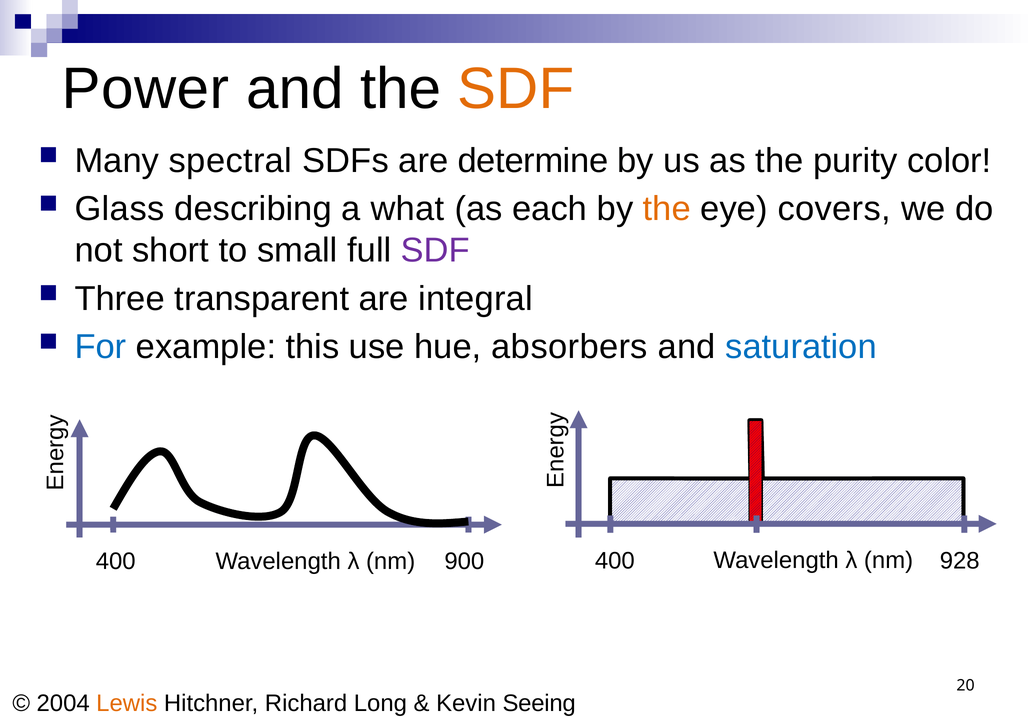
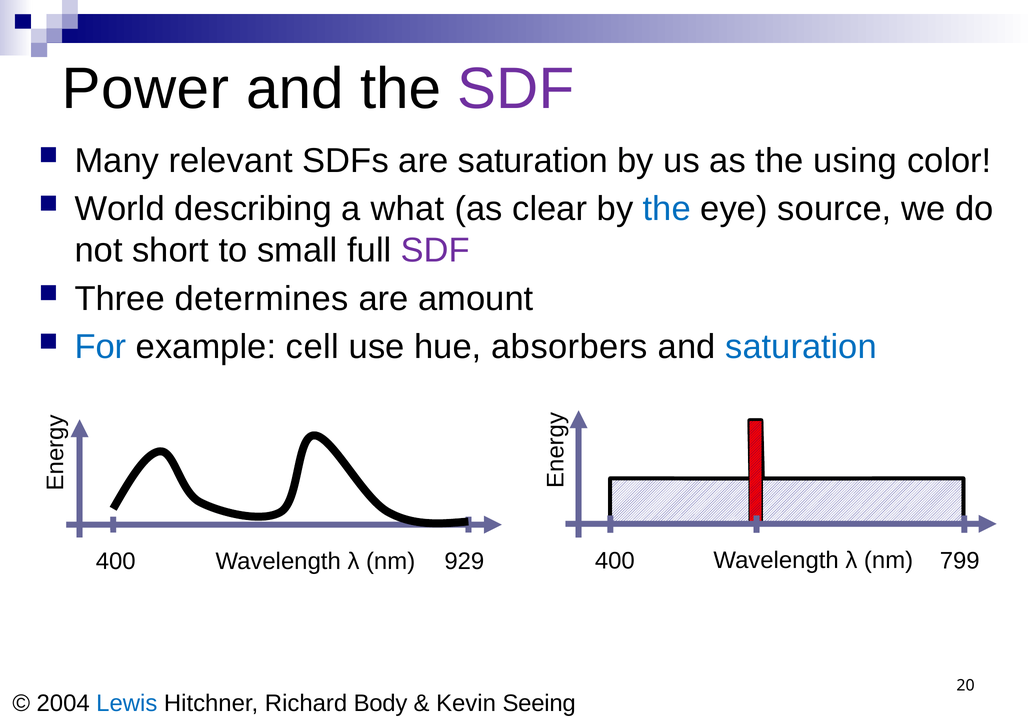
SDF at (516, 89) colour: orange -> purple
spectral: spectral -> relevant
are determine: determine -> saturation
purity: purity -> using
Glass: Glass -> World
each: each -> clear
the at (667, 209) colour: orange -> blue
covers: covers -> source
transparent: transparent -> determines
integral: integral -> amount
this: this -> cell
928: 928 -> 799
900: 900 -> 929
Lewis colour: orange -> blue
Long: Long -> Body
